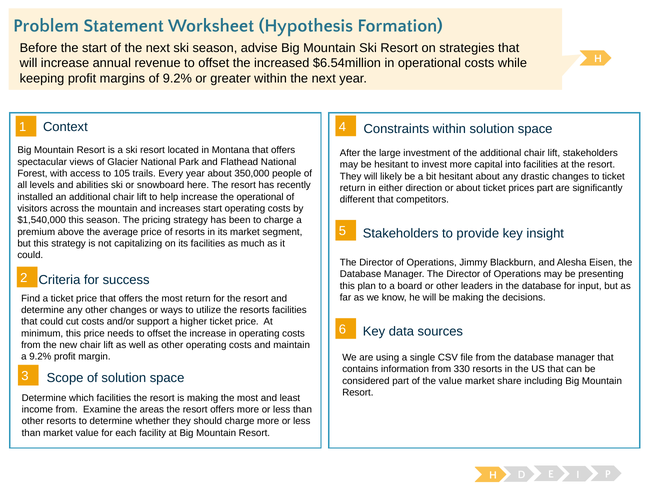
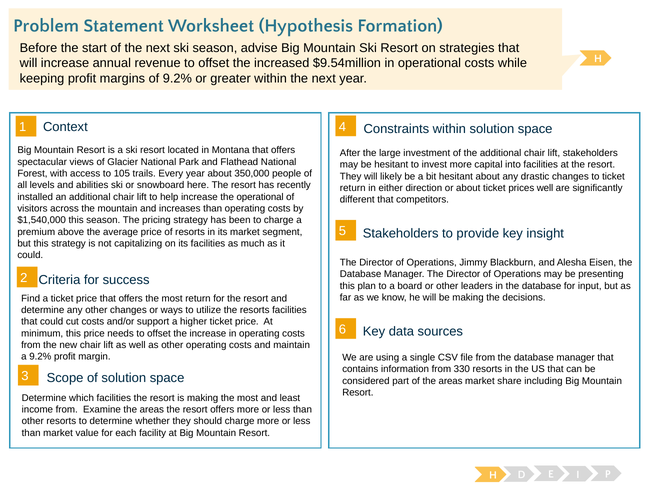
$6.54million: $6.54million -> $9.54million
prices part: part -> well
increases start: start -> than
of the value: value -> areas
